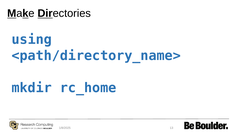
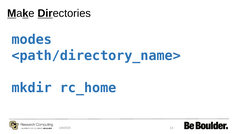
using: using -> modes
